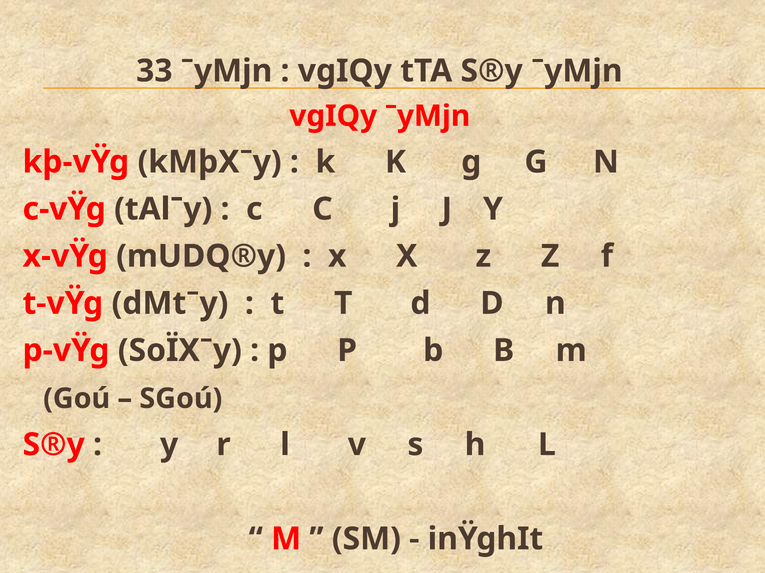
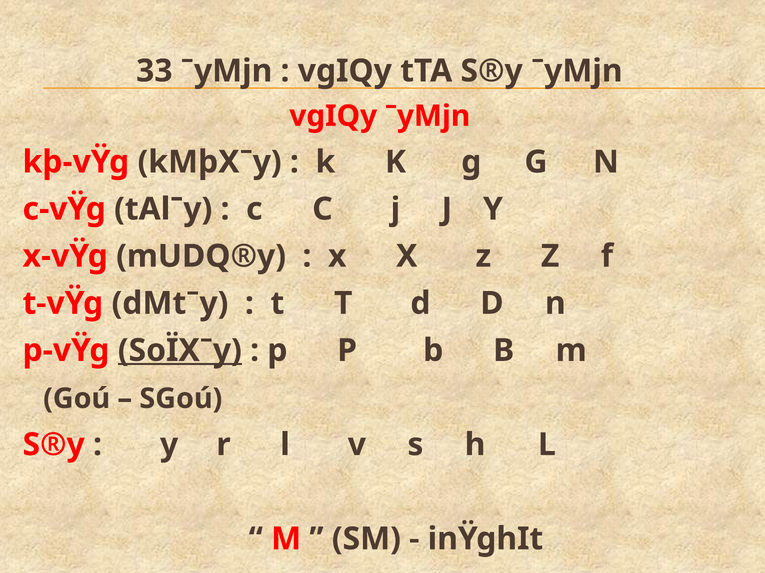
SoÏXˉy underline: none -> present
